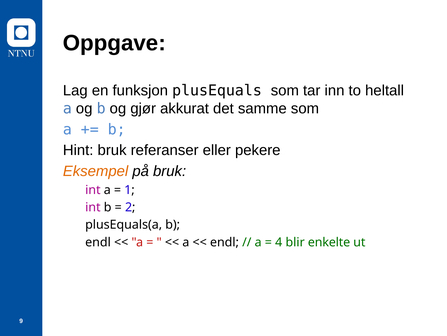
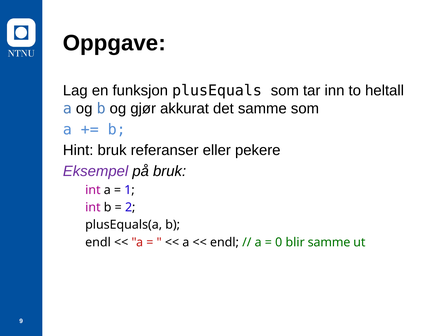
Eksempel colour: orange -> purple
4: 4 -> 0
blir enkelte: enkelte -> samme
